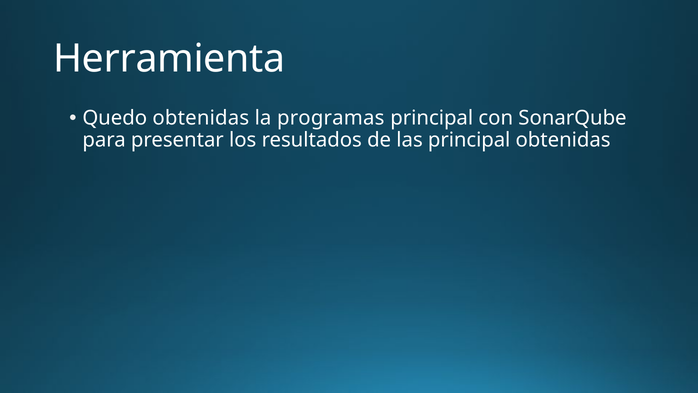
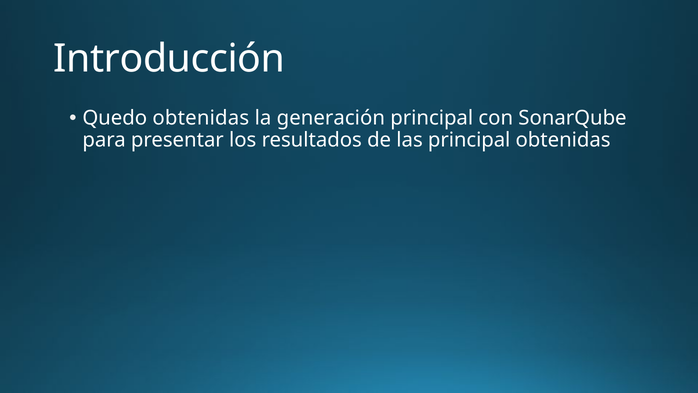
Herramienta: Herramienta -> Introducción
programas: programas -> generación
